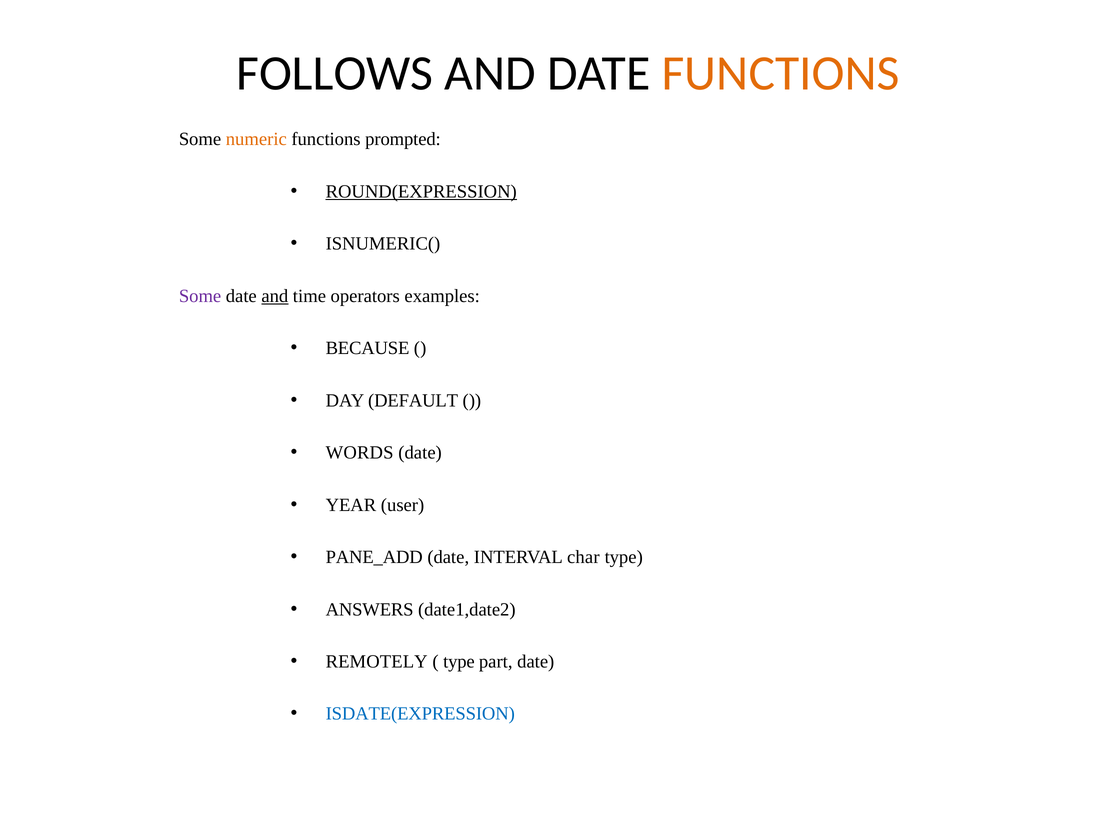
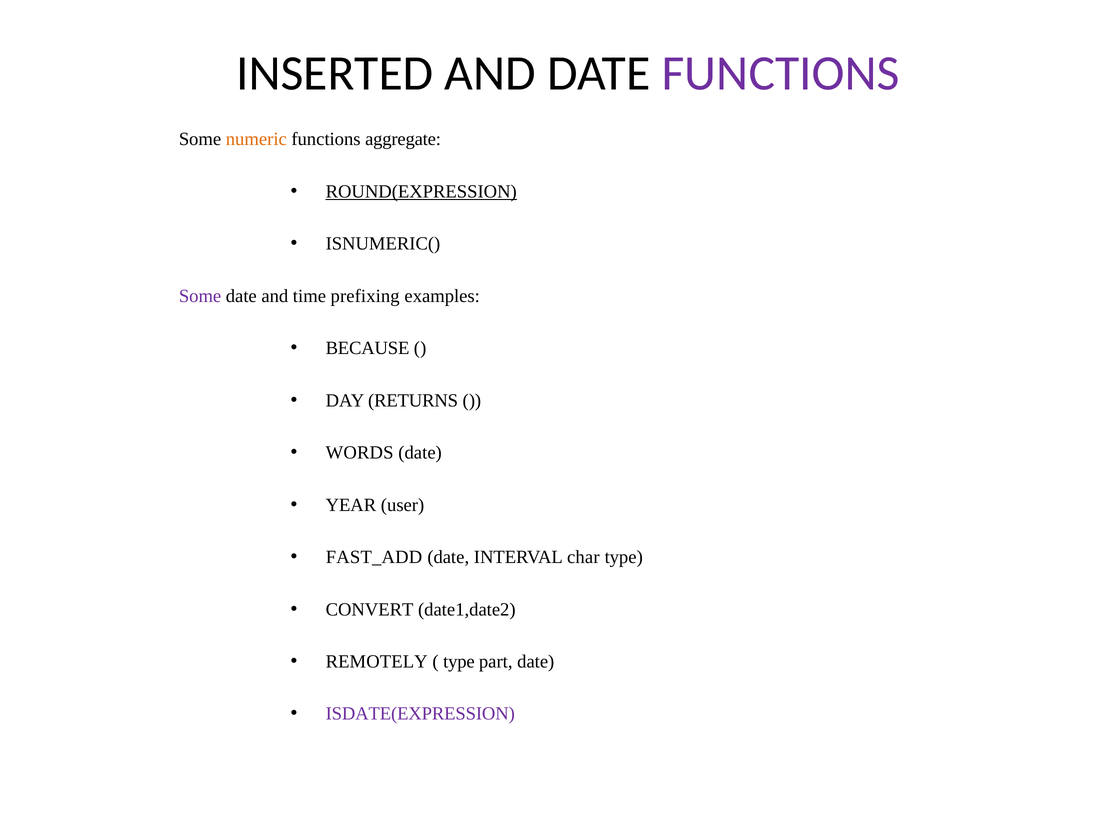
FOLLOWS: FOLLOWS -> INSERTED
FUNCTIONS at (781, 73) colour: orange -> purple
prompted: prompted -> aggregate
and at (275, 296) underline: present -> none
operators: operators -> prefixing
DEFAULT: DEFAULT -> RETURNS
PANE_ADD: PANE_ADD -> FAST_ADD
ANSWERS: ANSWERS -> CONVERT
ISDATE(EXPRESSION colour: blue -> purple
